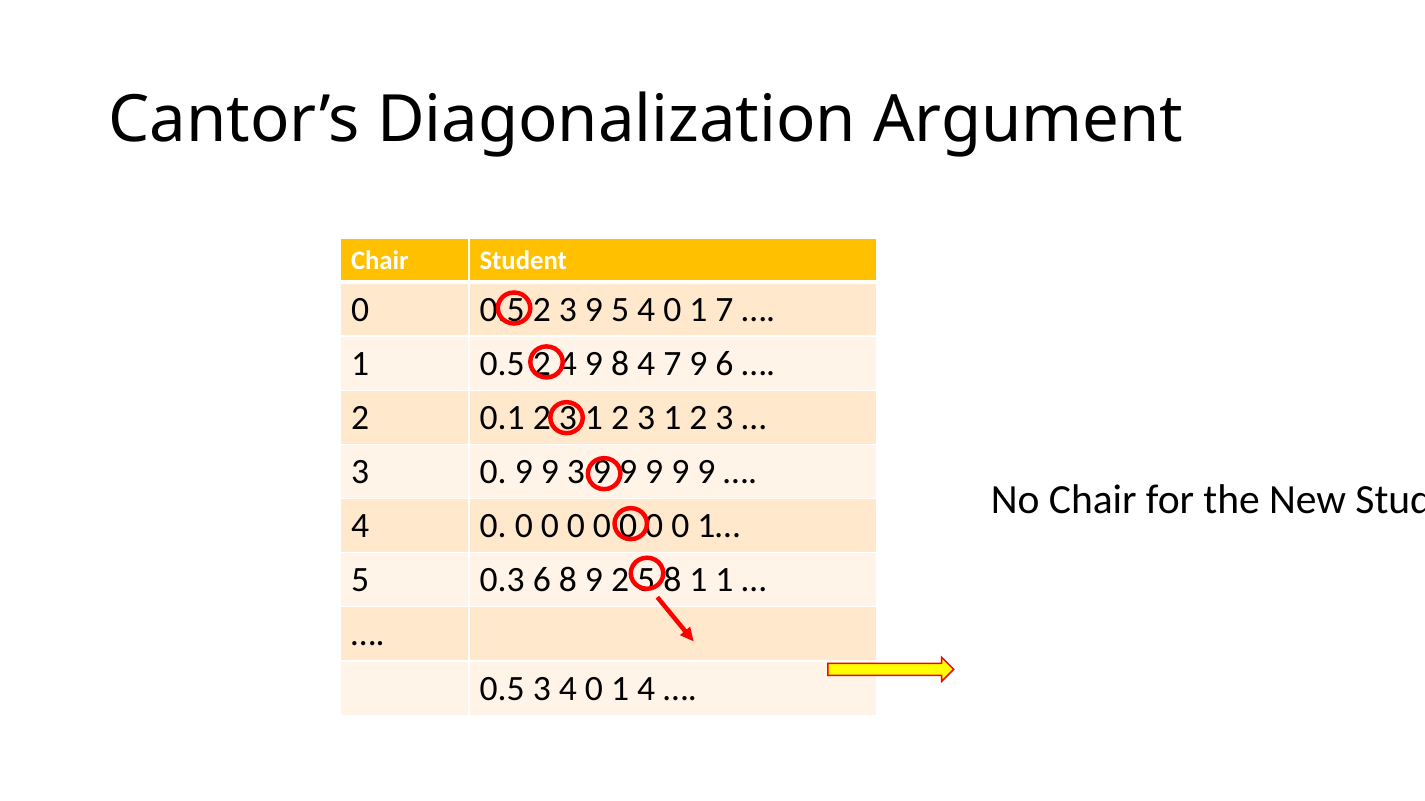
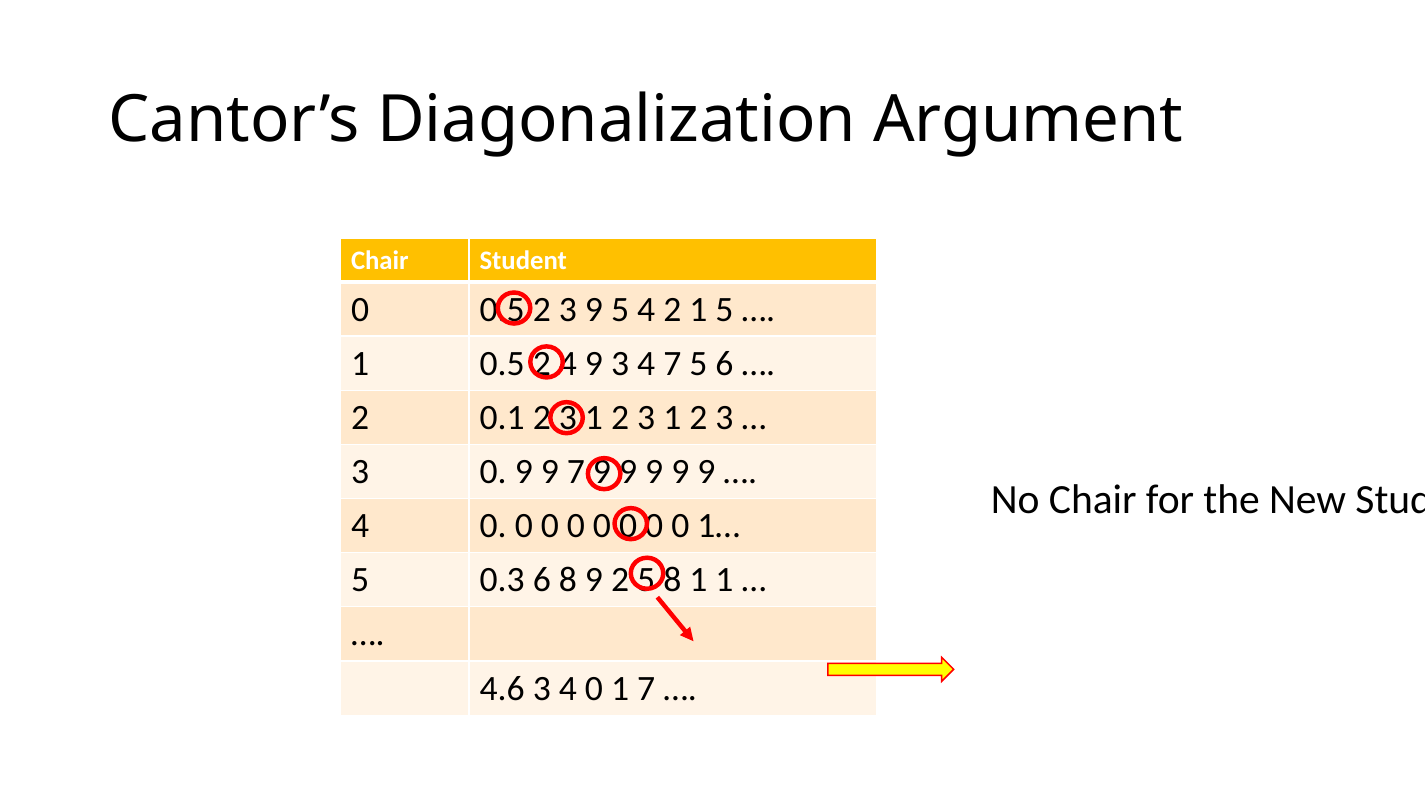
5 4 0: 0 -> 2
1 7: 7 -> 5
9 8: 8 -> 3
7 9: 9 -> 5
9 3: 3 -> 7
0.5 at (502, 689): 0.5 -> 4.6
1 4: 4 -> 7
